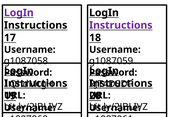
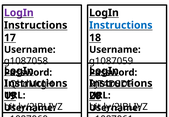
Instructions at (121, 25) colour: purple -> blue
